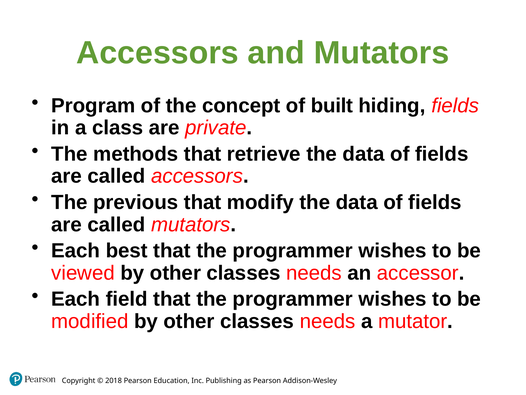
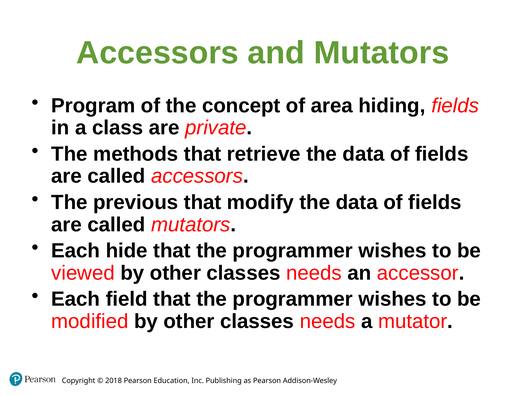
built: built -> area
best: best -> hide
